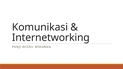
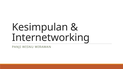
Komunikasi: Komunikasi -> Kesimpulan
